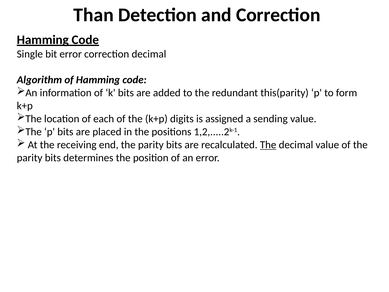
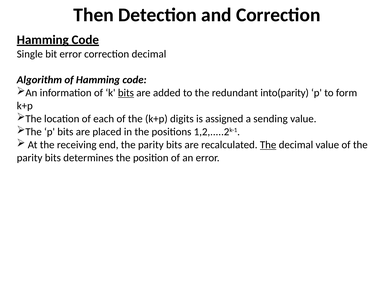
Than: Than -> Then
bits at (126, 93) underline: none -> present
this(parity: this(parity -> into(parity
